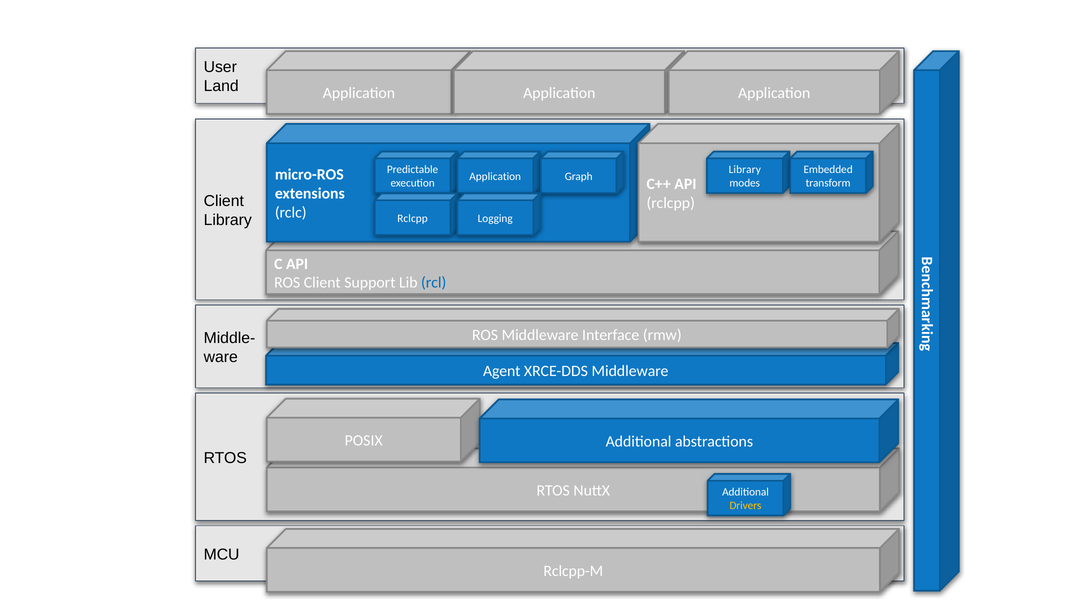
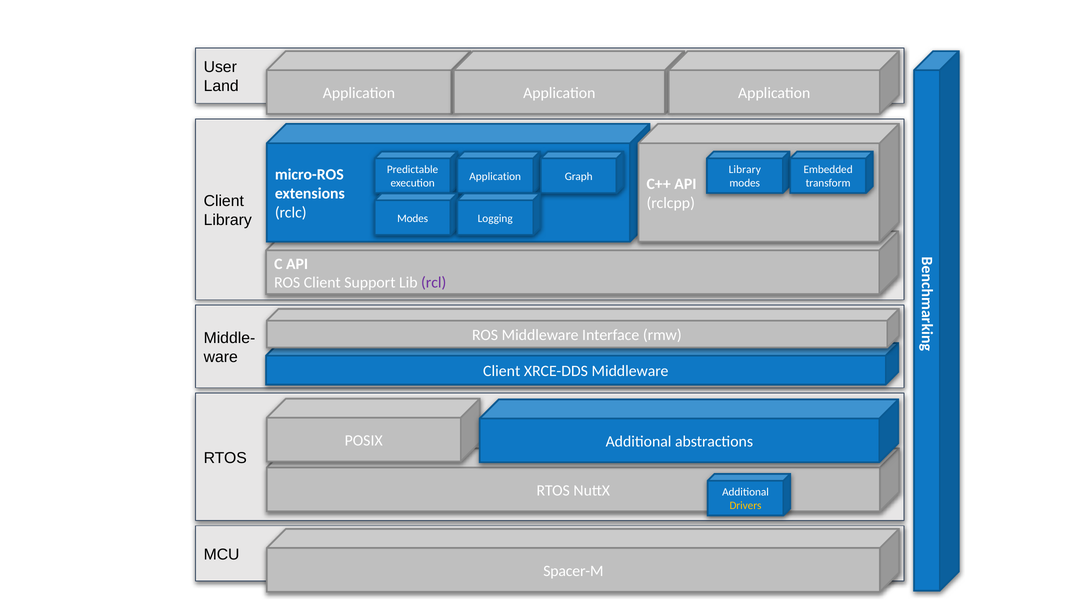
Rclcpp at (413, 218): Rclcpp -> Modes
rcl colour: blue -> purple
Agent at (502, 371): Agent -> Client
Rclcpp-M: Rclcpp-M -> Spacer-M
